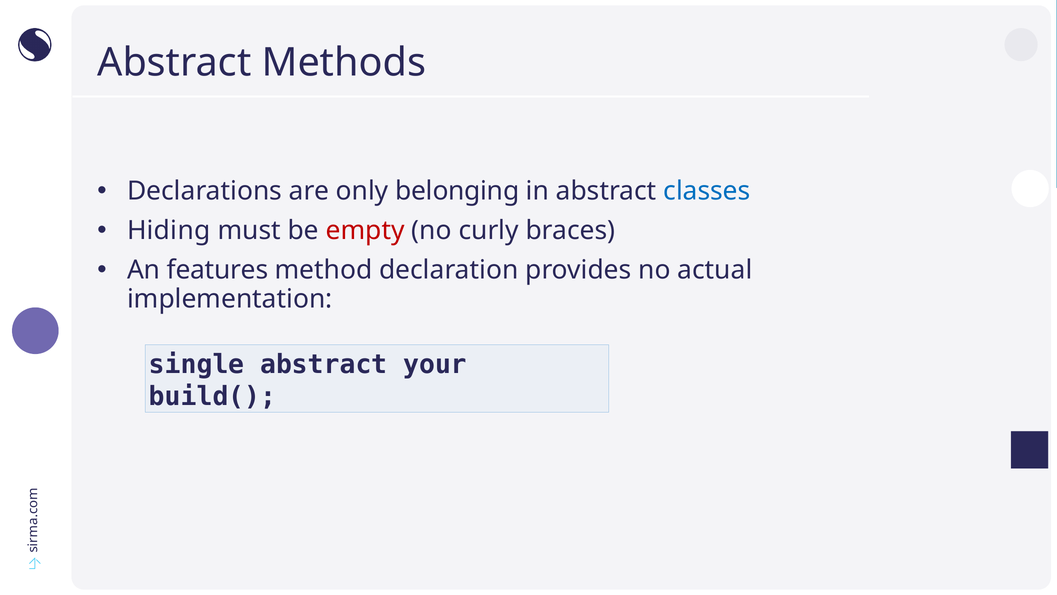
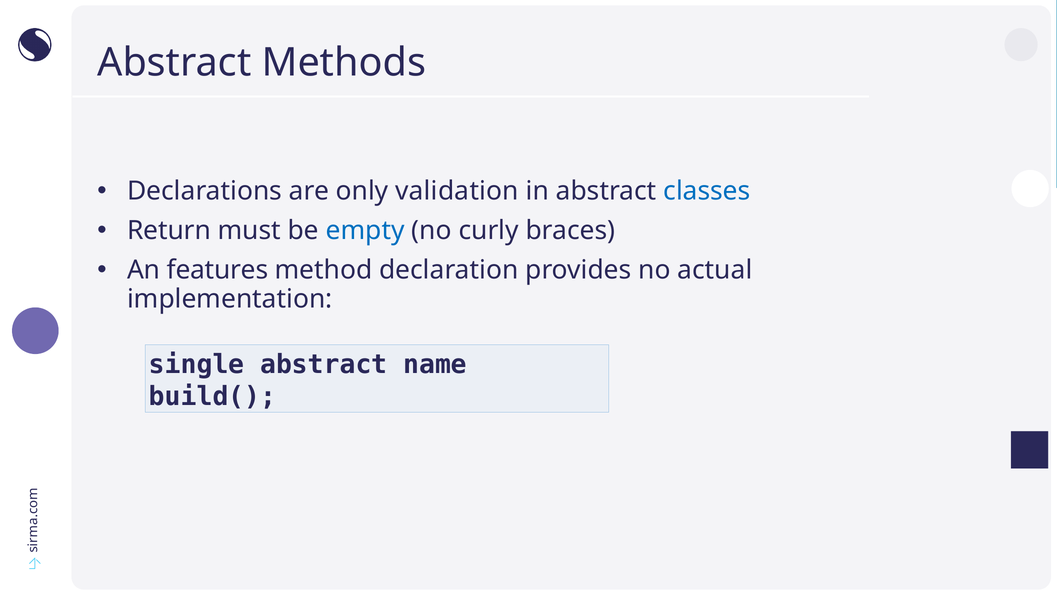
belonging: belonging -> validation
Hiding: Hiding -> Return
empty colour: red -> blue
your: your -> name
